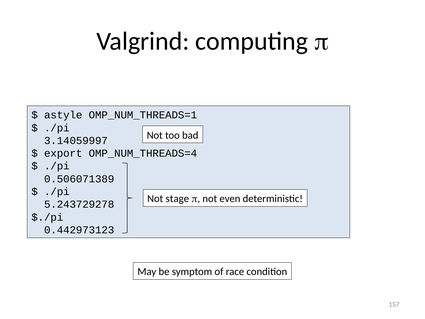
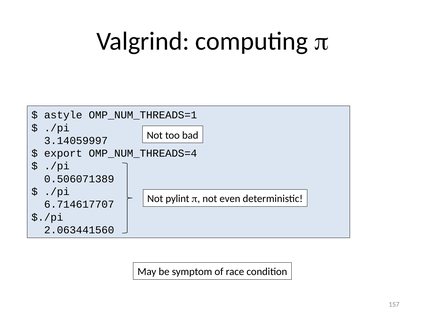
stage: stage -> pylint
5.243729278: 5.243729278 -> 6.714617707
0.442973123: 0.442973123 -> 2.063441560
